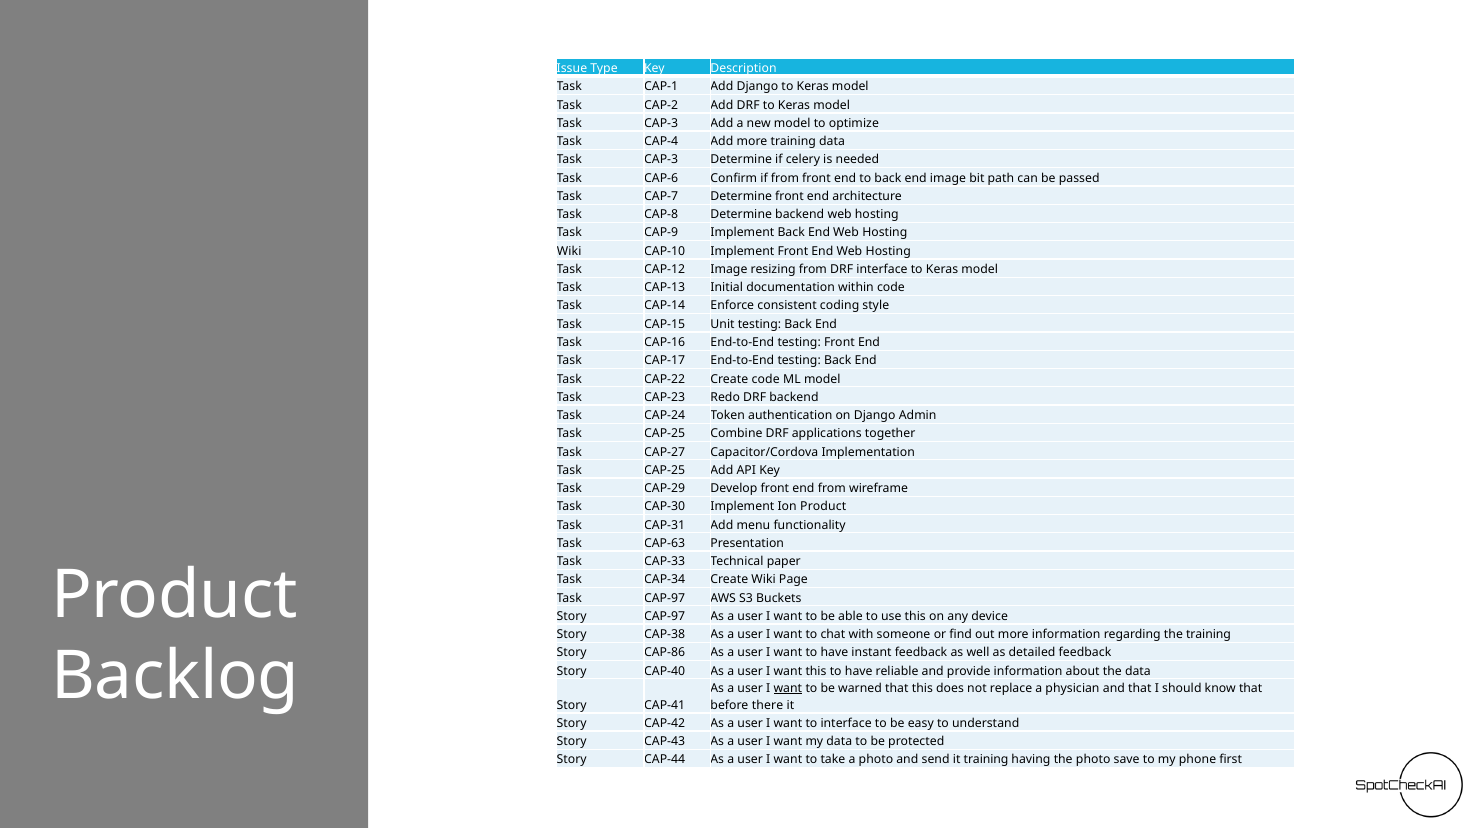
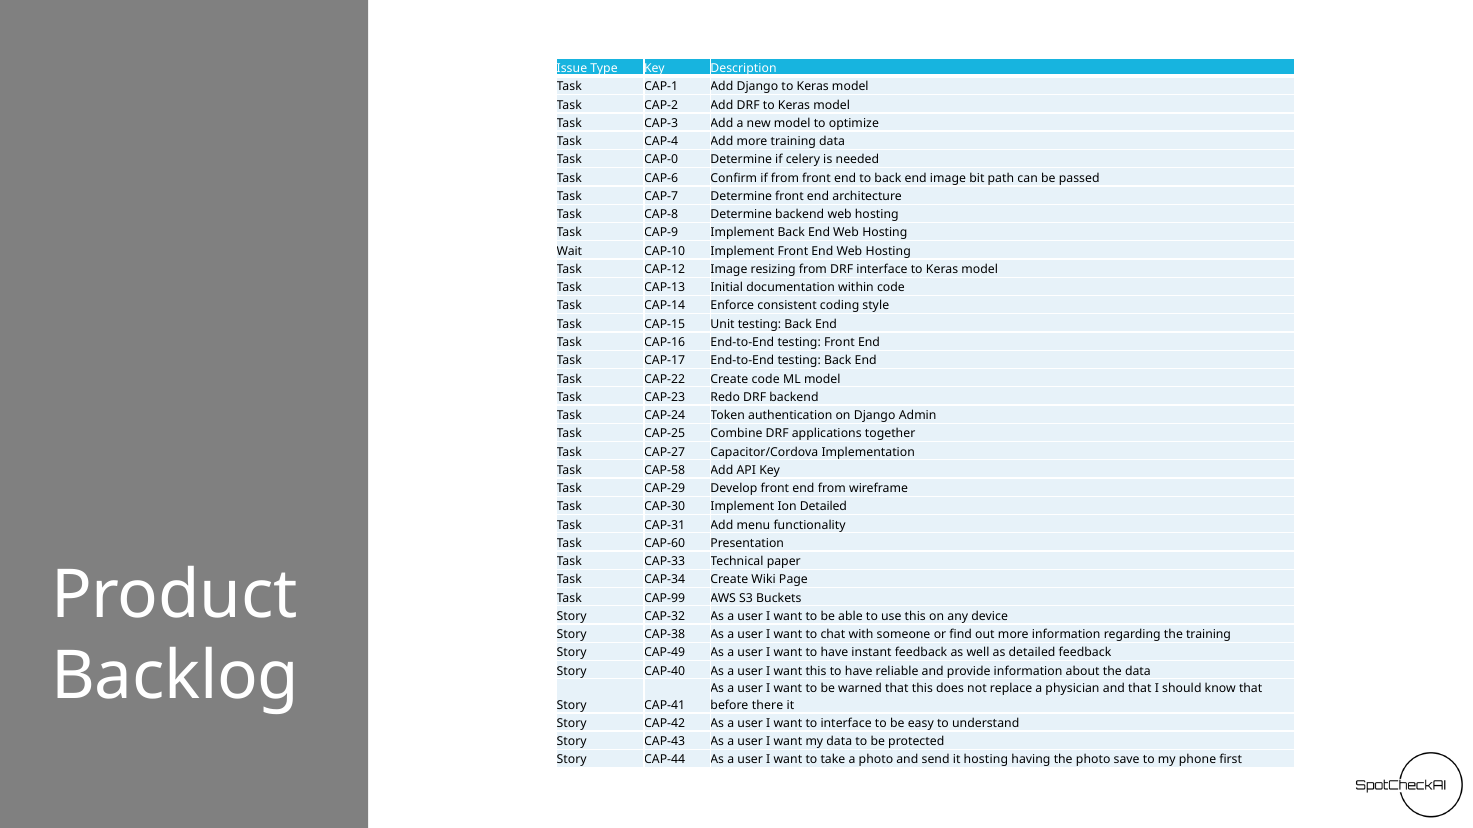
CAP-3 at (661, 160): CAP-3 -> CAP-0
Wiki at (569, 251): Wiki -> Wait
CAP-25 at (665, 471): CAP-25 -> CAP-58
Ion Product: Product -> Detailed
CAP-63: CAP-63 -> CAP-60
Task CAP-97: CAP-97 -> CAP-99
Story CAP-97: CAP-97 -> CAP-32
CAP-86: CAP-86 -> CAP-49
want at (788, 689) underline: present -> none
it training: training -> hosting
